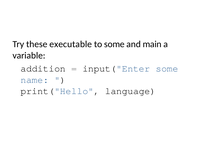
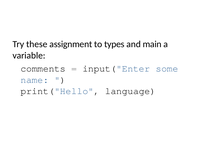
executable: executable -> assignment
to some: some -> types
addition: addition -> comments
